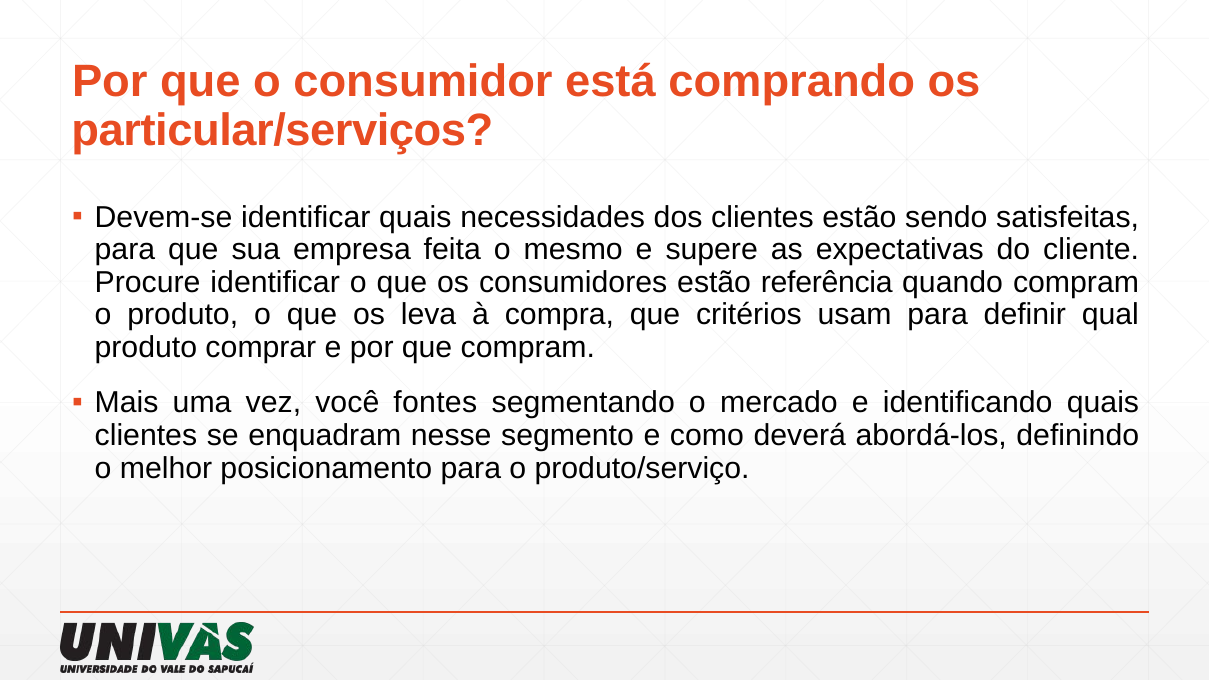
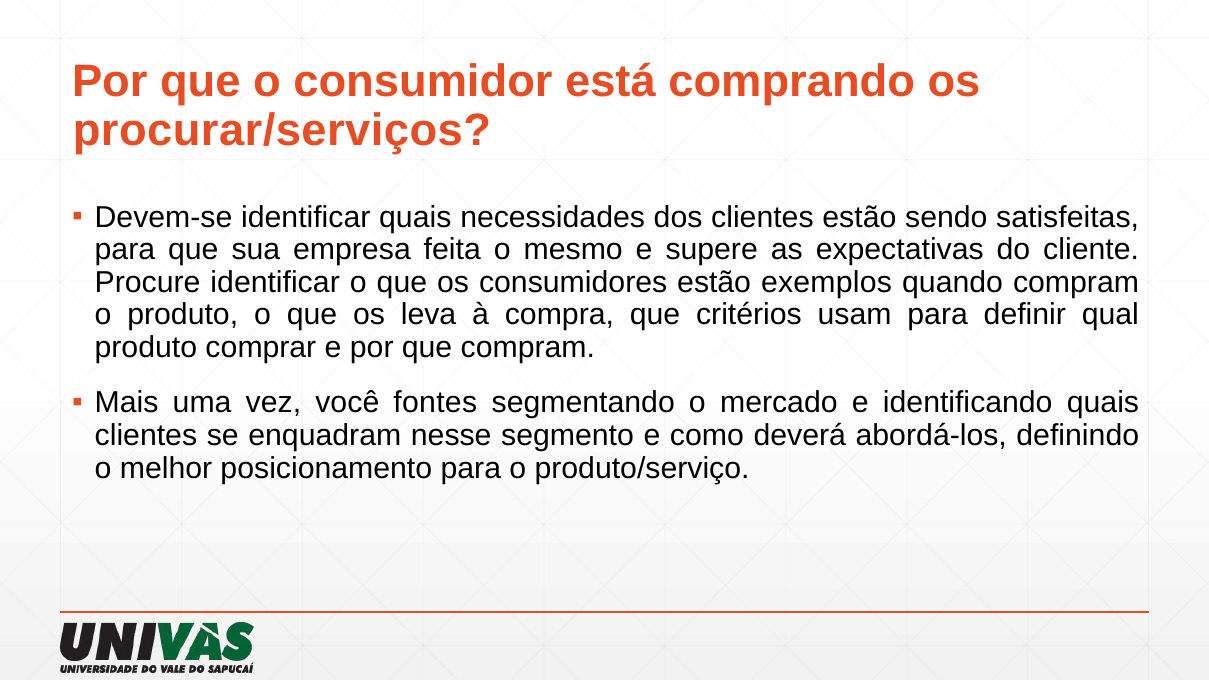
particular/serviços: particular/serviços -> procurar/serviços
referência: referência -> exemplos
